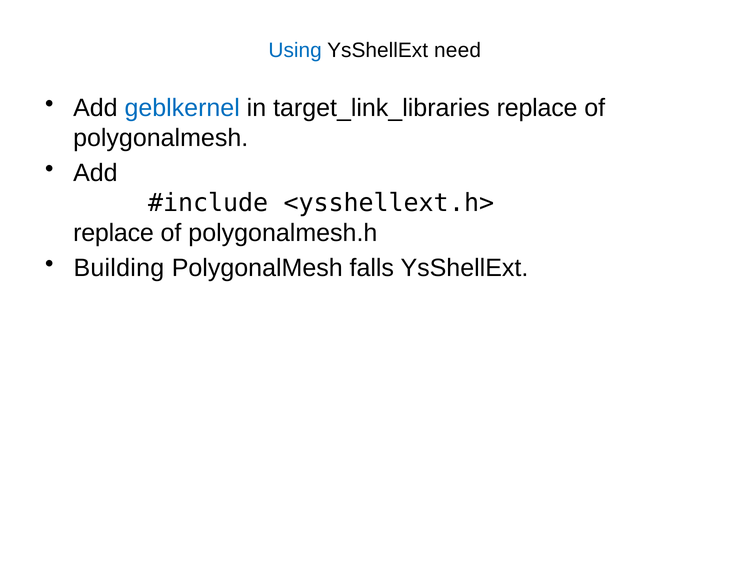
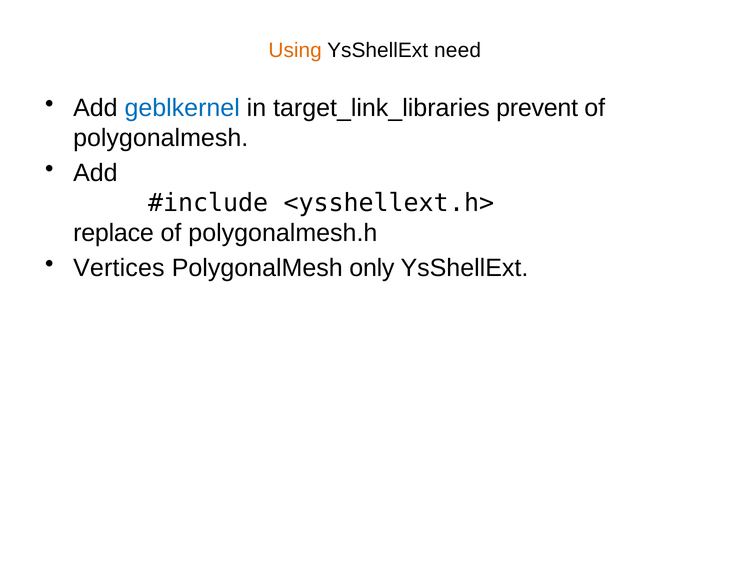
Using colour: blue -> orange
target_link_libraries replace: replace -> prevent
Building: Building -> Vertices
falls: falls -> only
